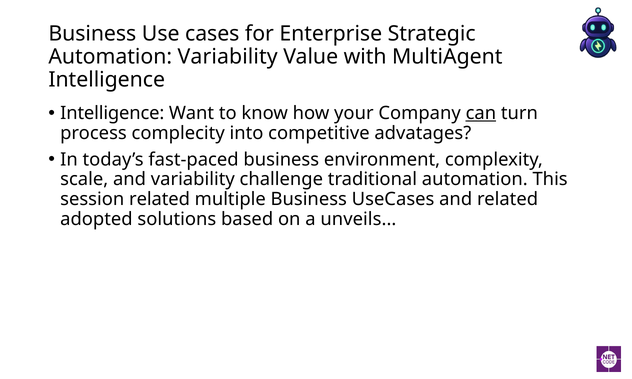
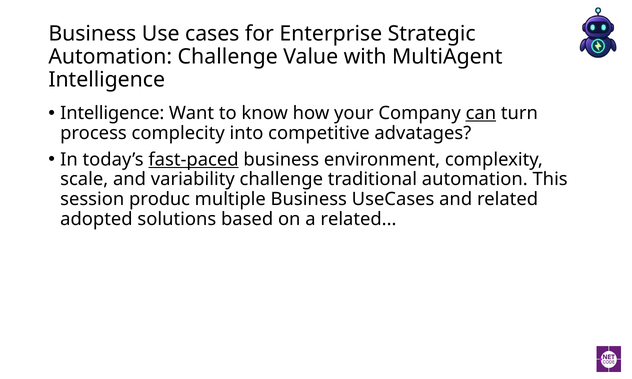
Automation Variability: Variability -> Challenge
fast-paced underline: none -> present
session related: related -> produc
a unveils: unveils -> related
